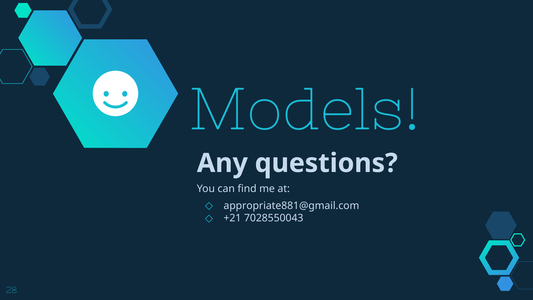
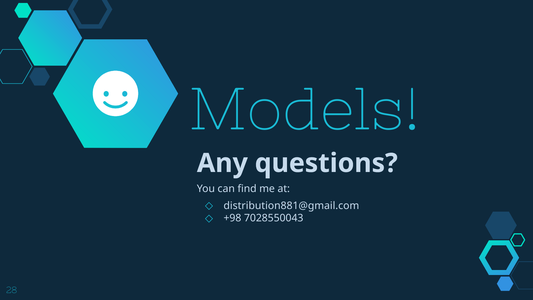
appropriate881@gmail.com: appropriate881@gmail.com -> distribution881@gmail.com
+21: +21 -> +98
